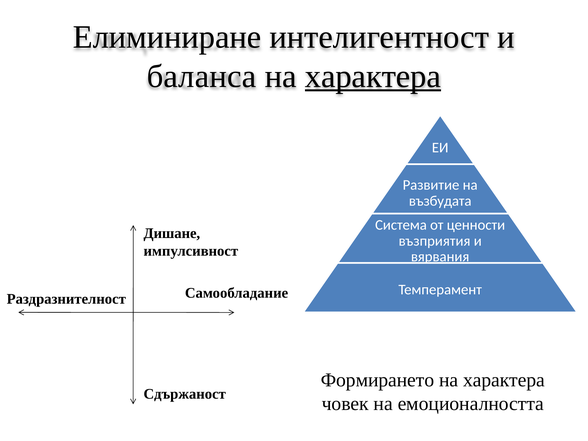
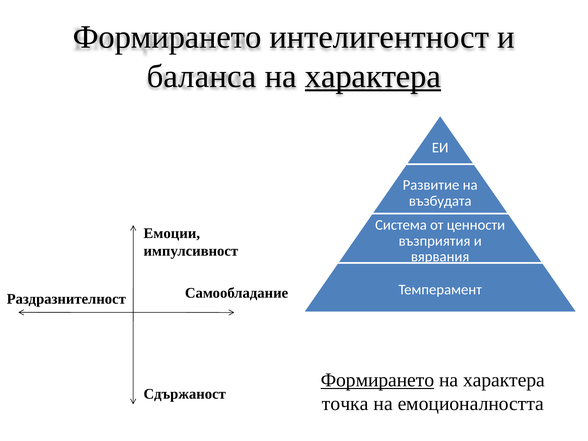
Елиминиране at (167, 37): Елиминиране -> Формирането
Дишане: Дишане -> Емоции
Формирането at (378, 380) underline: none -> present
човек: човек -> точка
